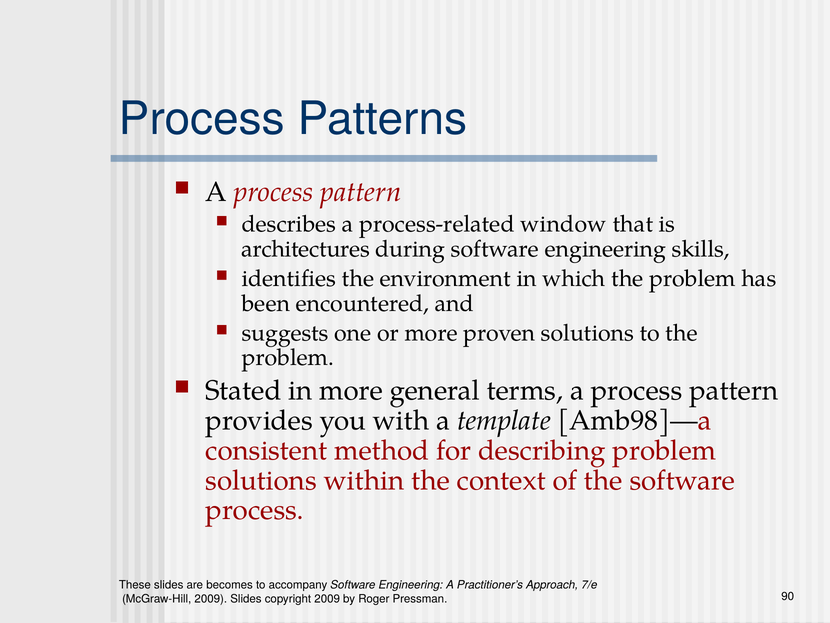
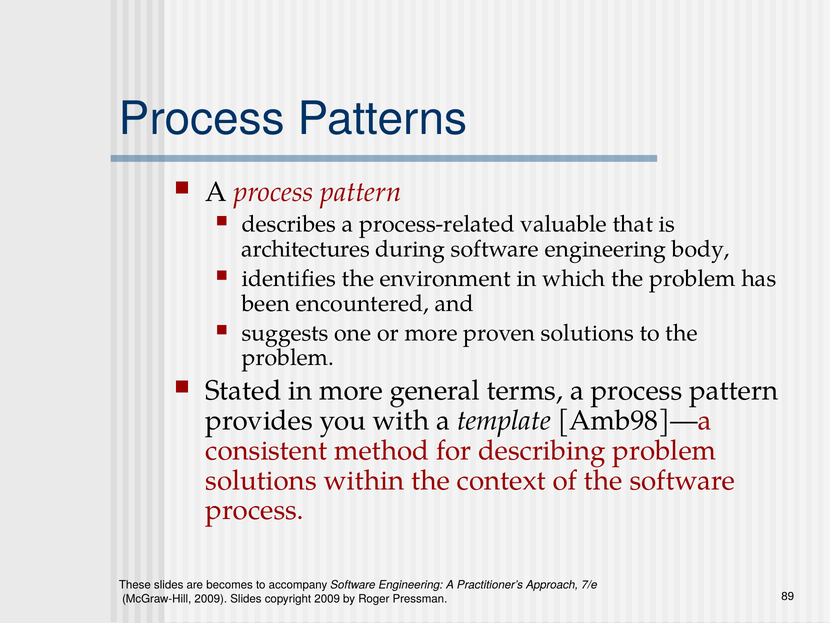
window: window -> valuable
skills: skills -> body
90: 90 -> 89
